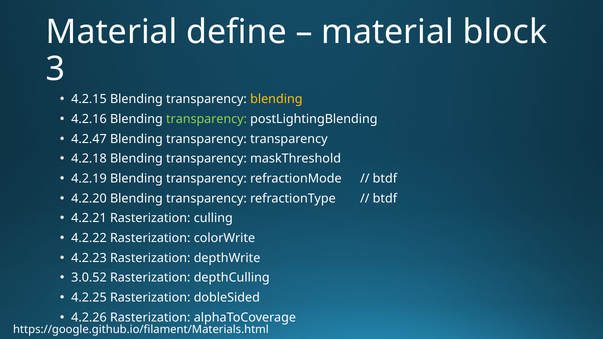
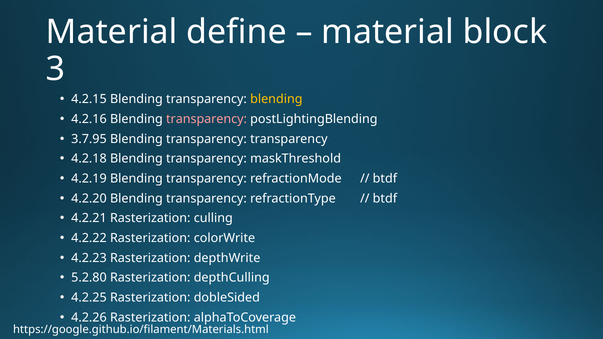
transparency at (207, 119) colour: light green -> pink
4.2.47: 4.2.47 -> 3.7.95
3.0.52: 3.0.52 -> 5.2.80
